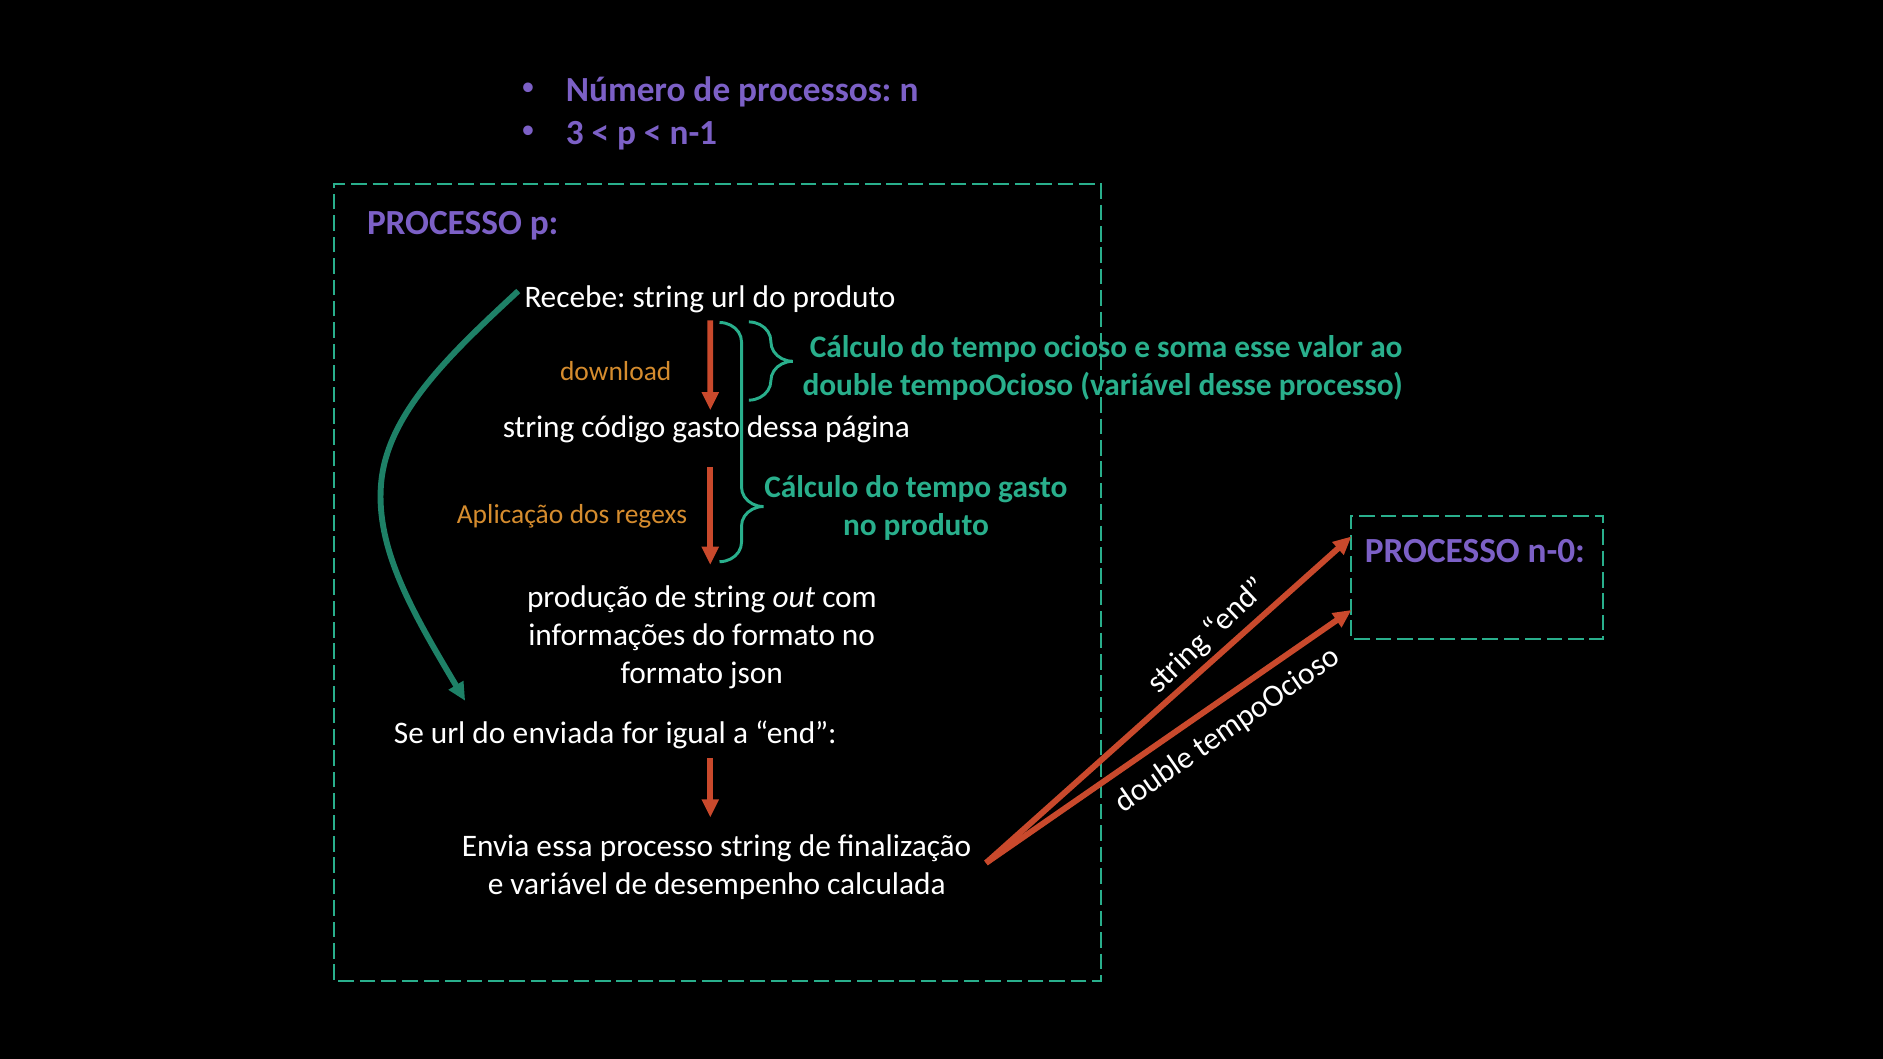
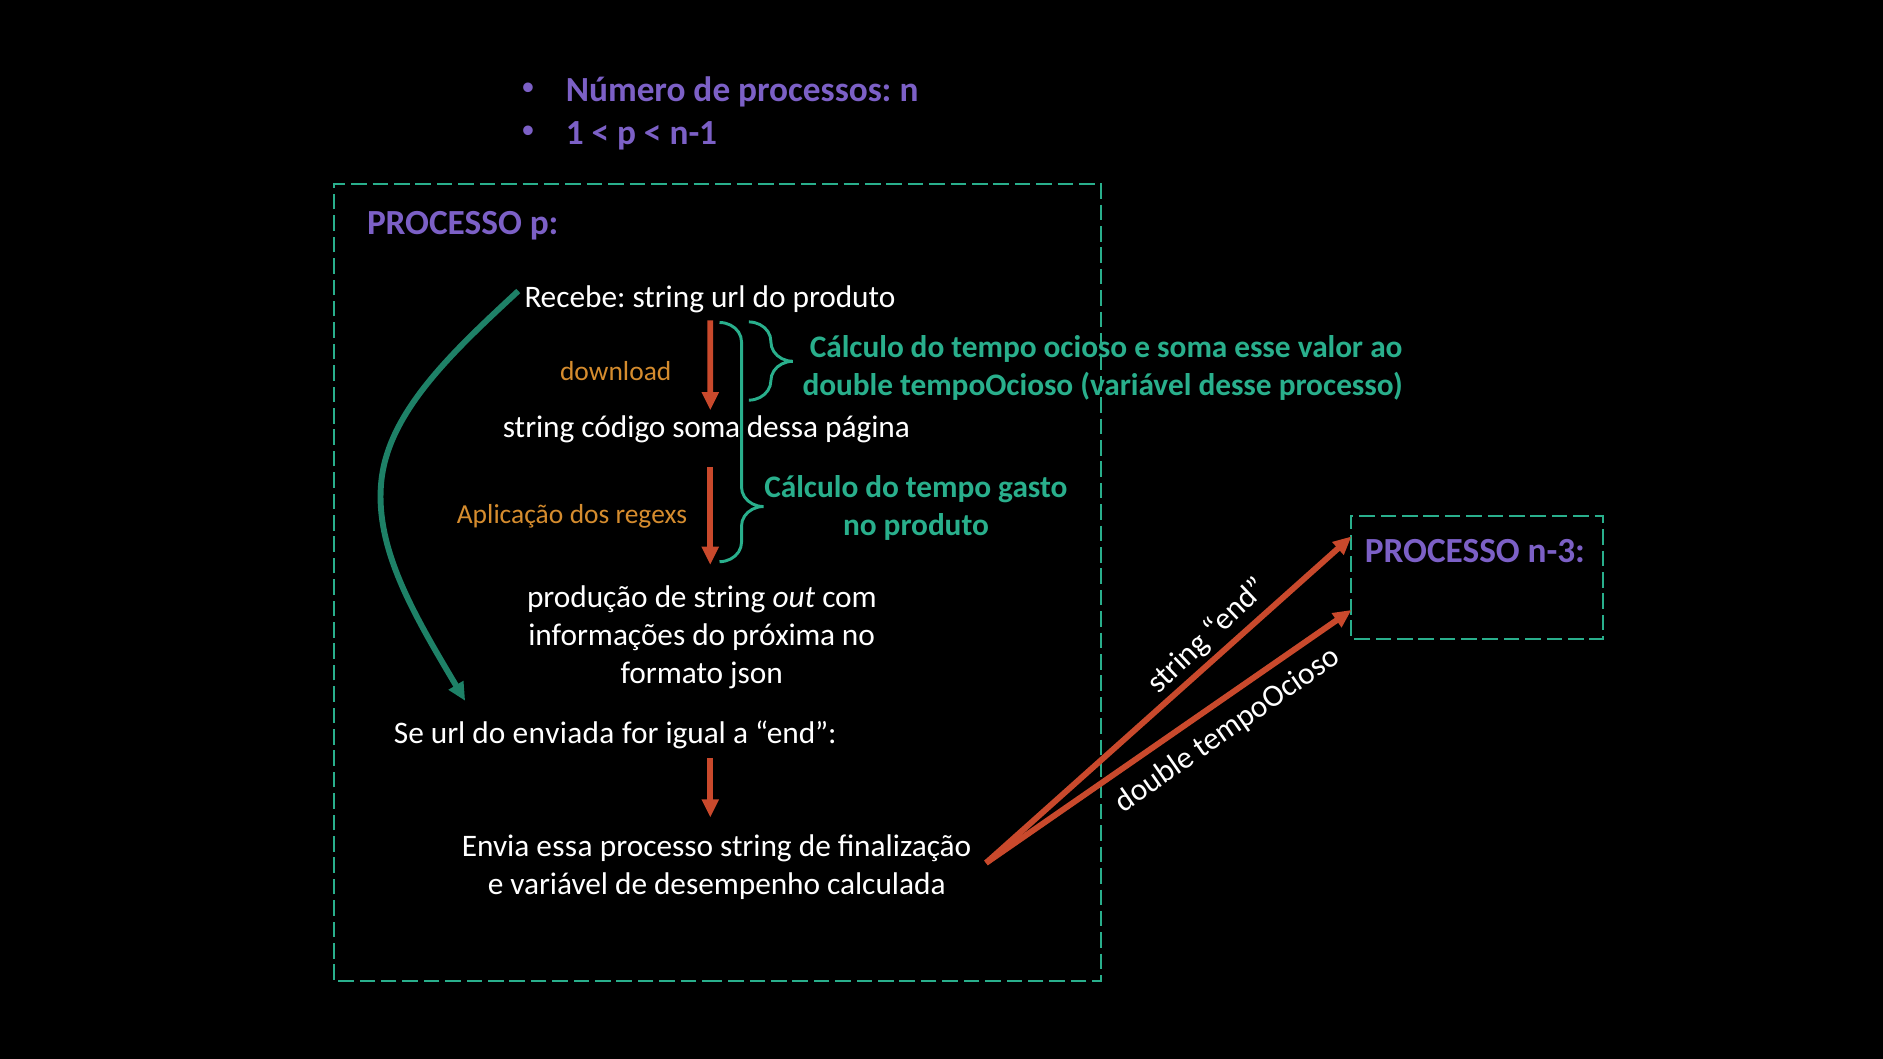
3: 3 -> 1
código gasto: gasto -> soma
n-0: n-0 -> n-3
do formato: formato -> próxima
